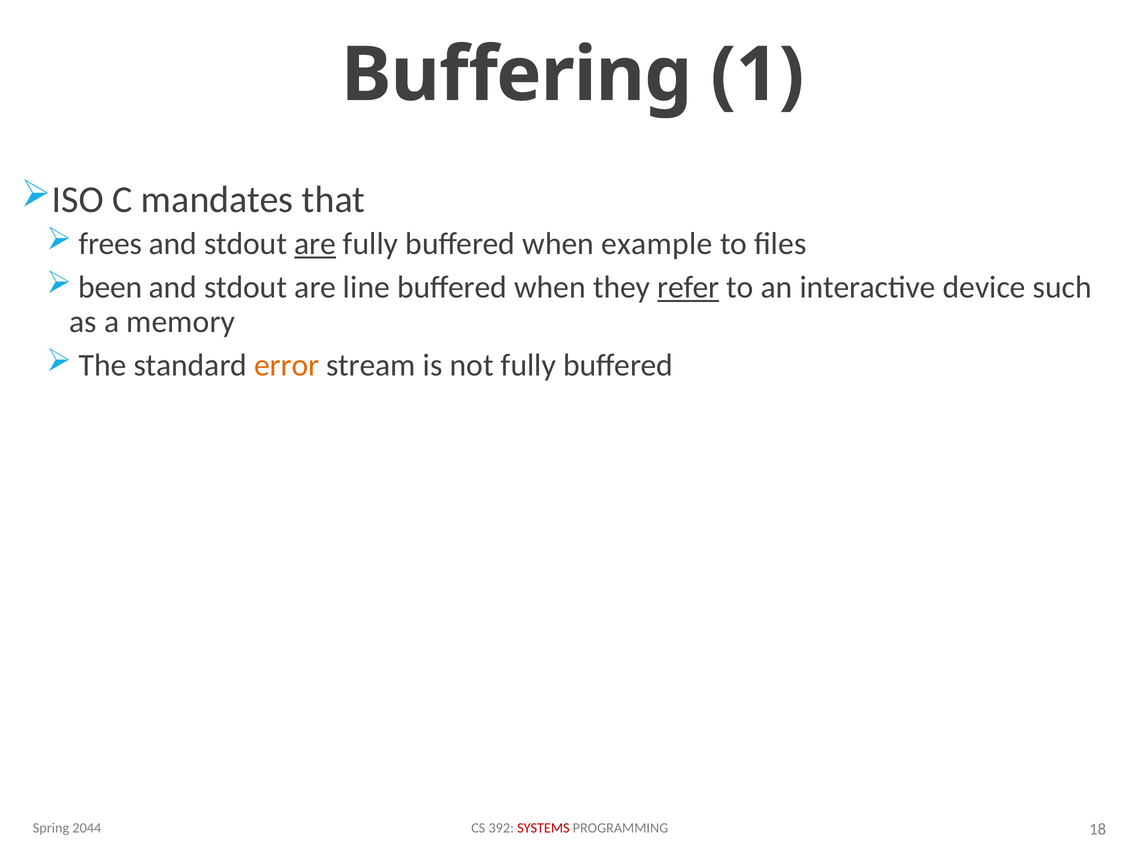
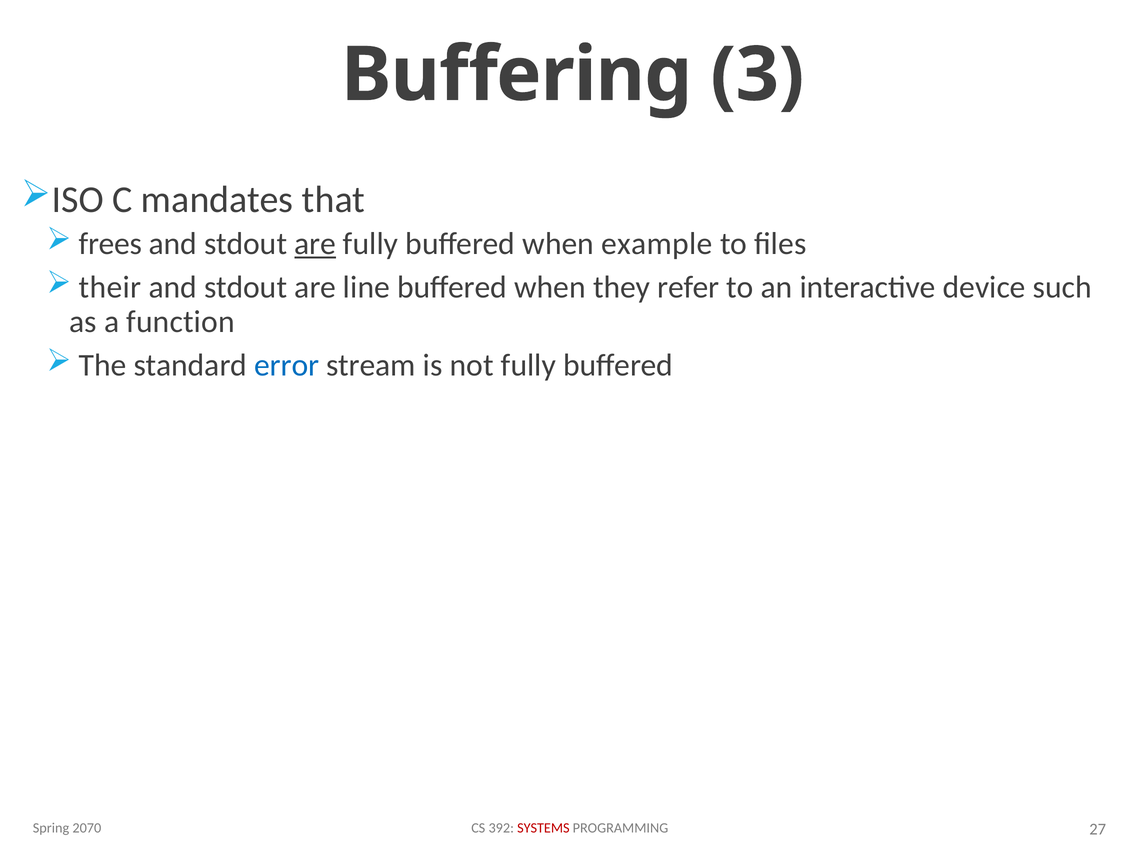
1: 1 -> 3
been: been -> their
refer underline: present -> none
memory: memory -> function
error colour: orange -> blue
2044: 2044 -> 2070
18: 18 -> 27
